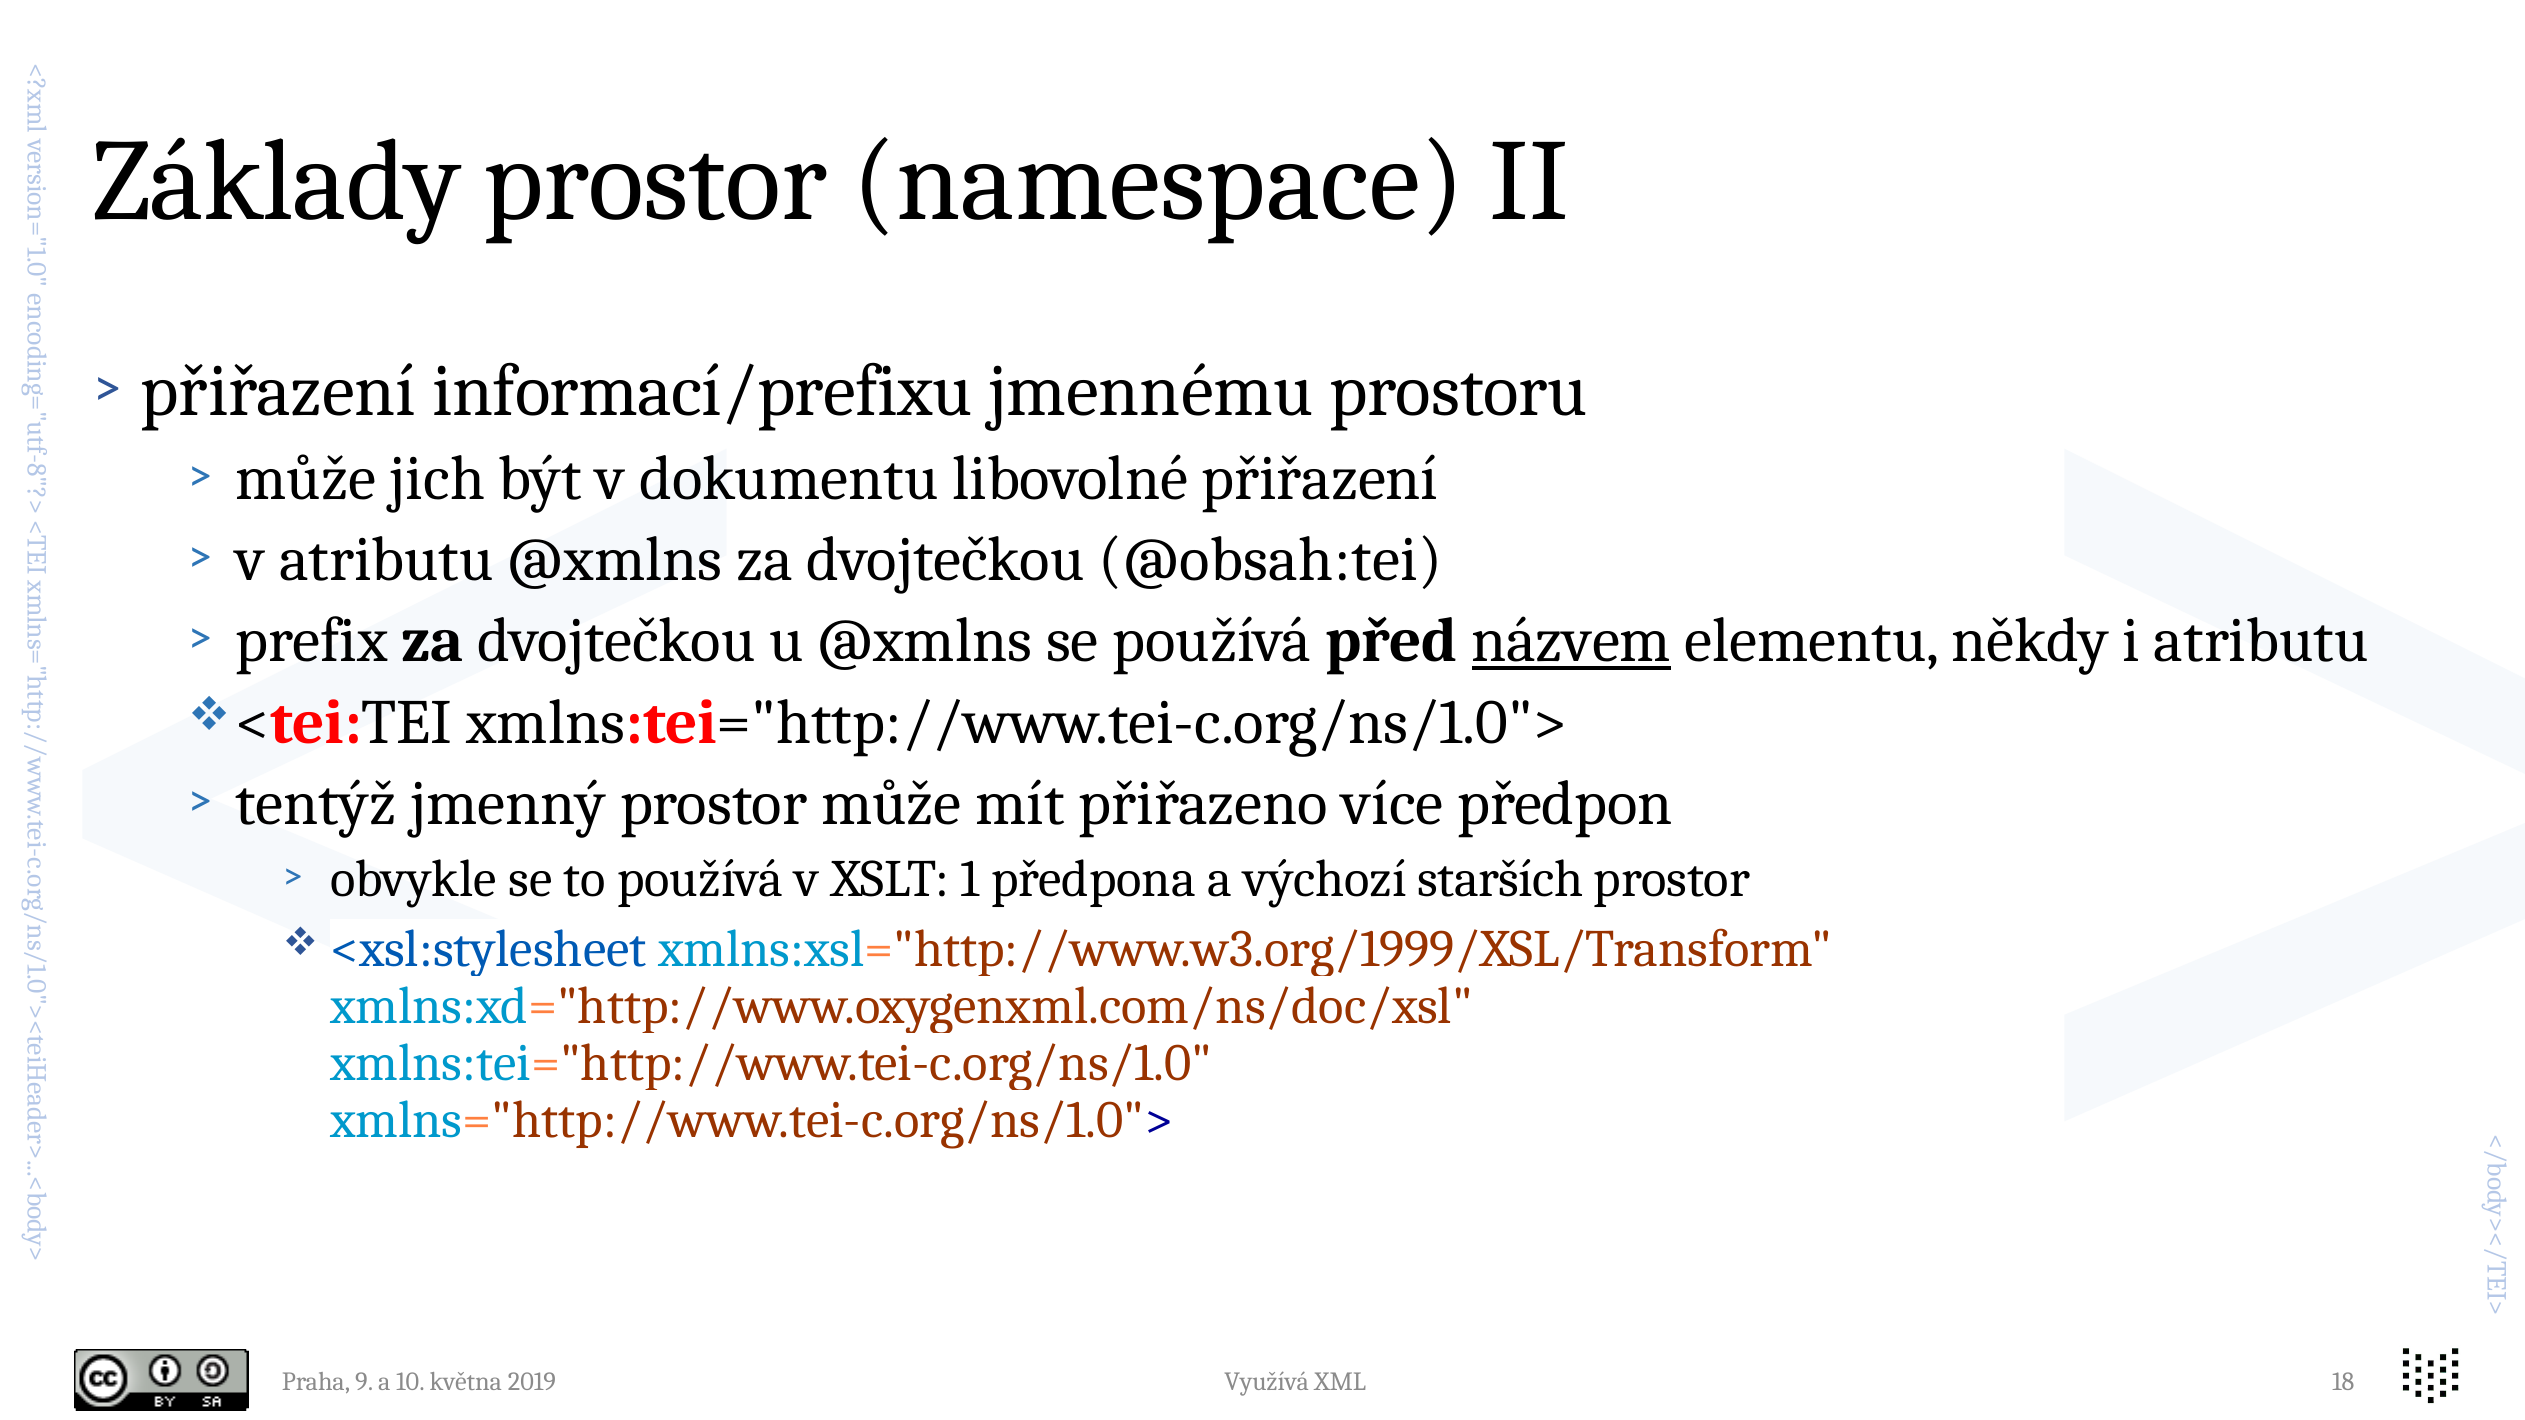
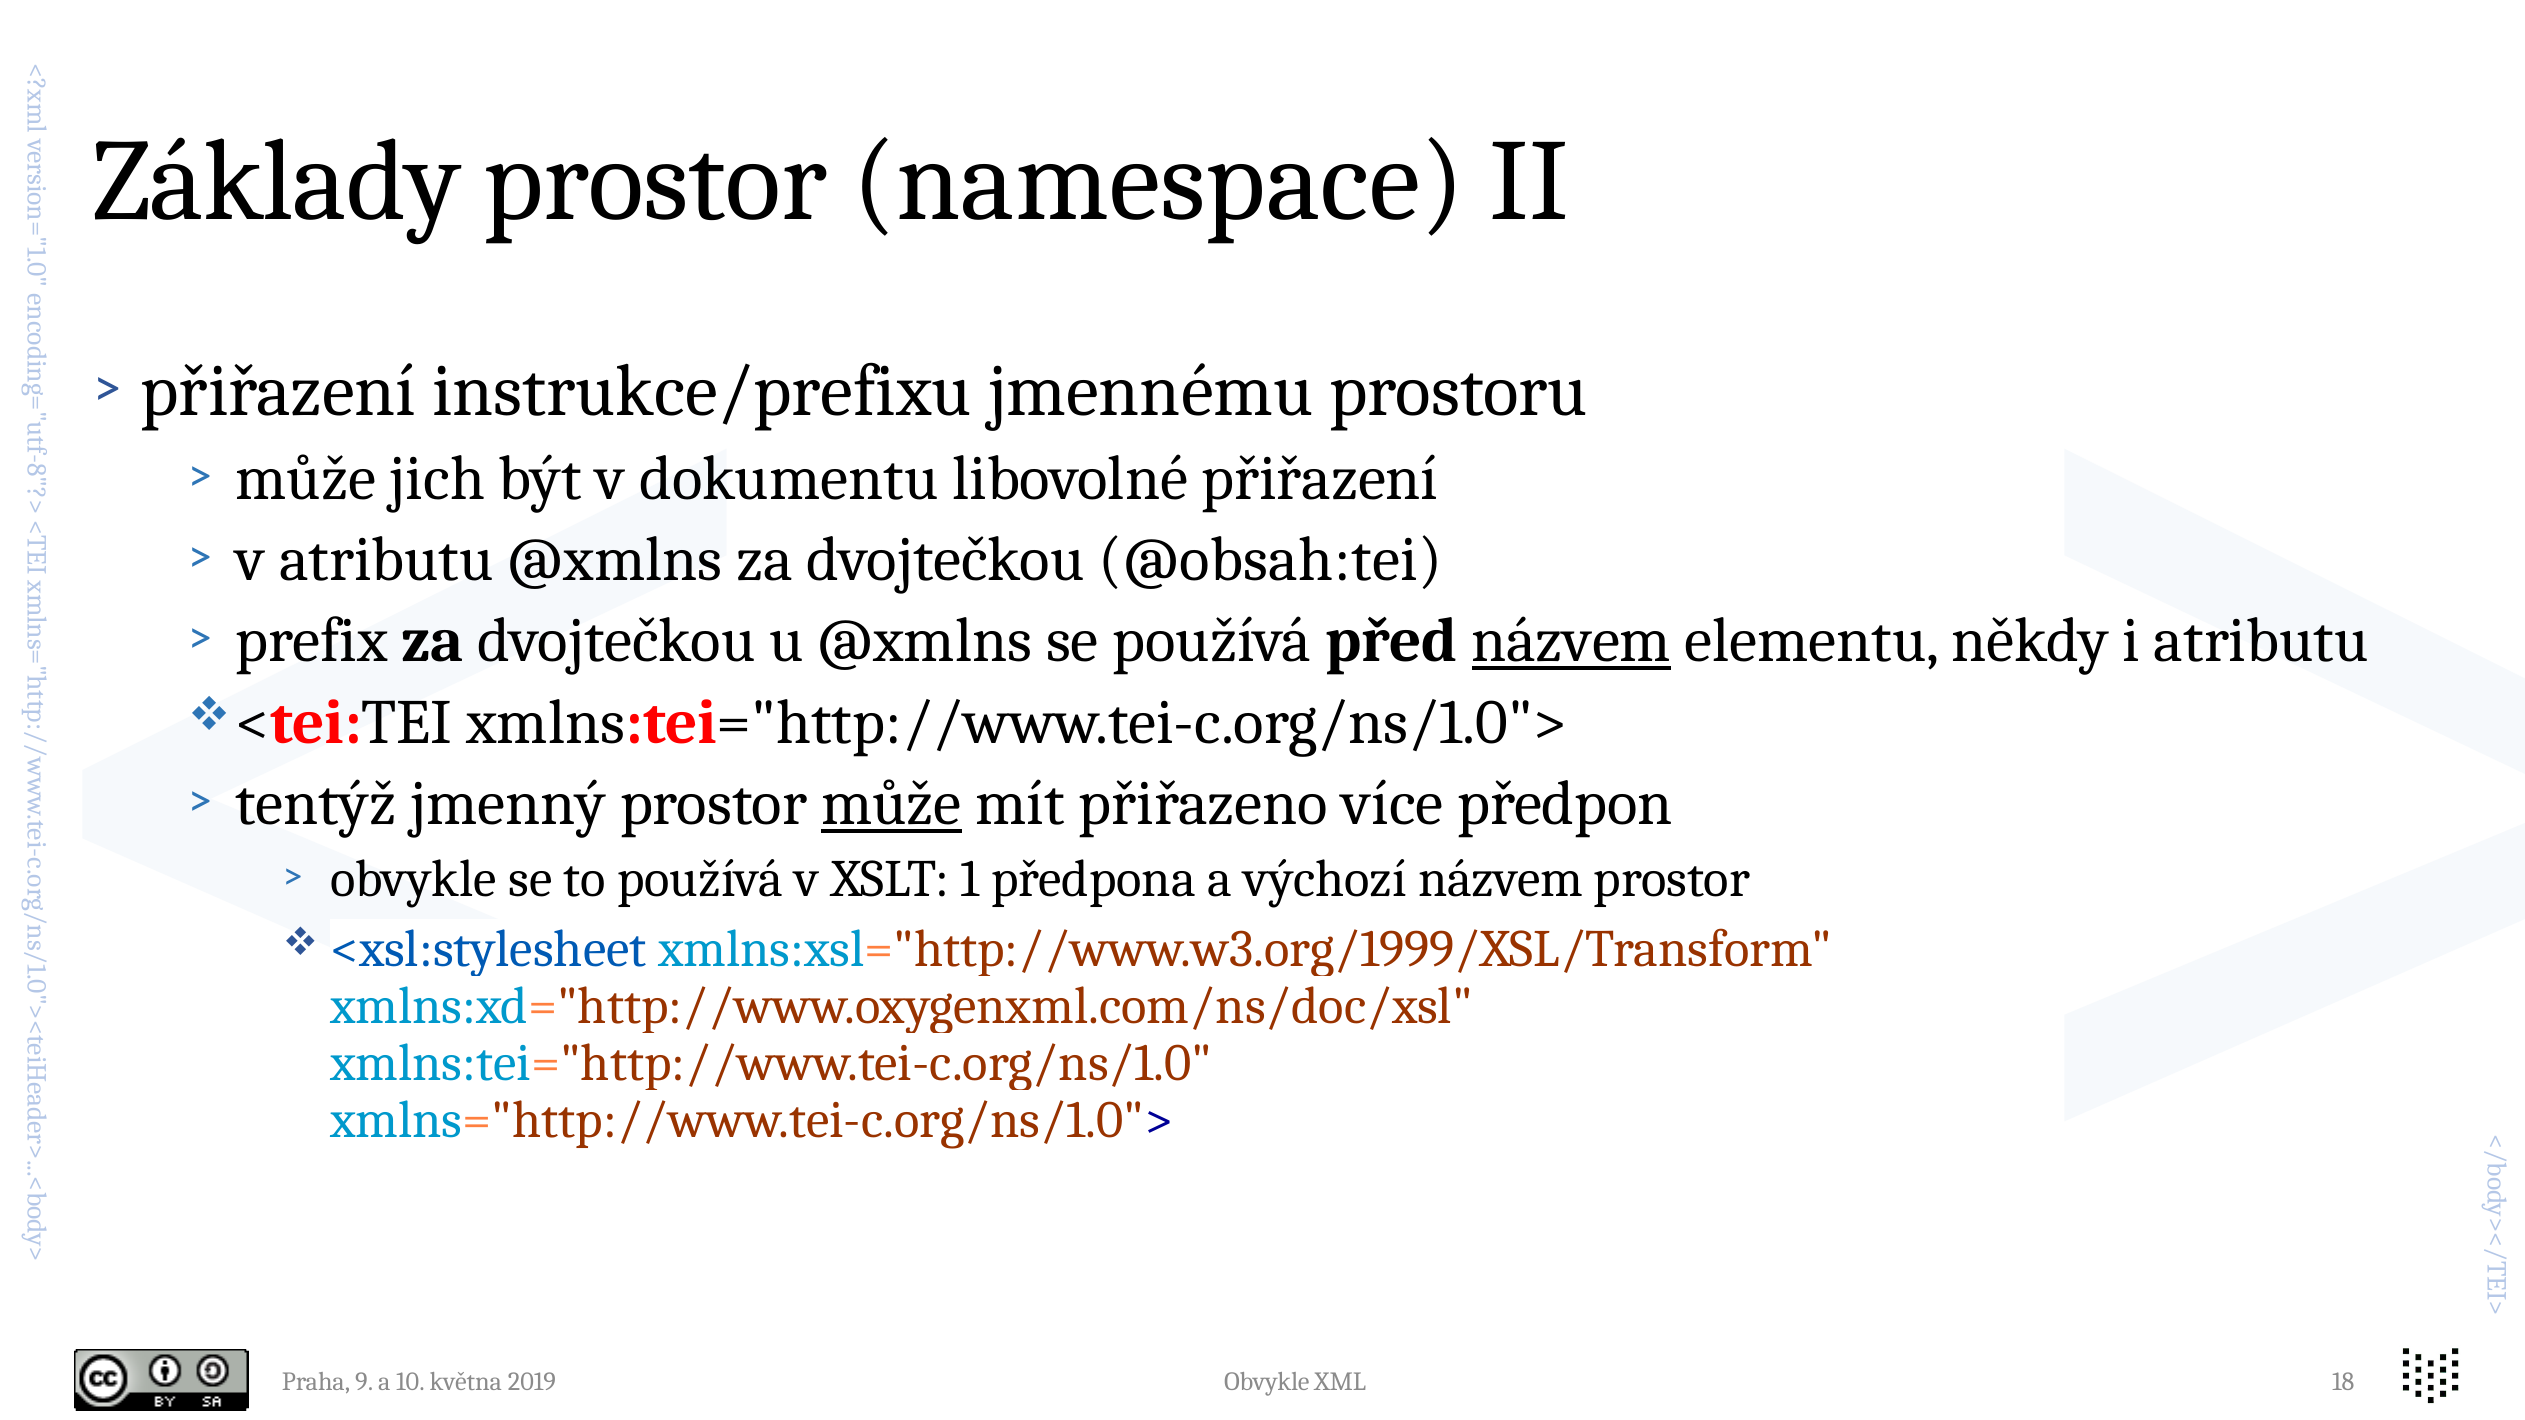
informací/prefixu: informací/prefixu -> instrukce/prefixu
může at (891, 804) underline: none -> present
výchozí starších: starších -> názvem
Využívá at (1267, 1382): Využívá -> Obvykle
